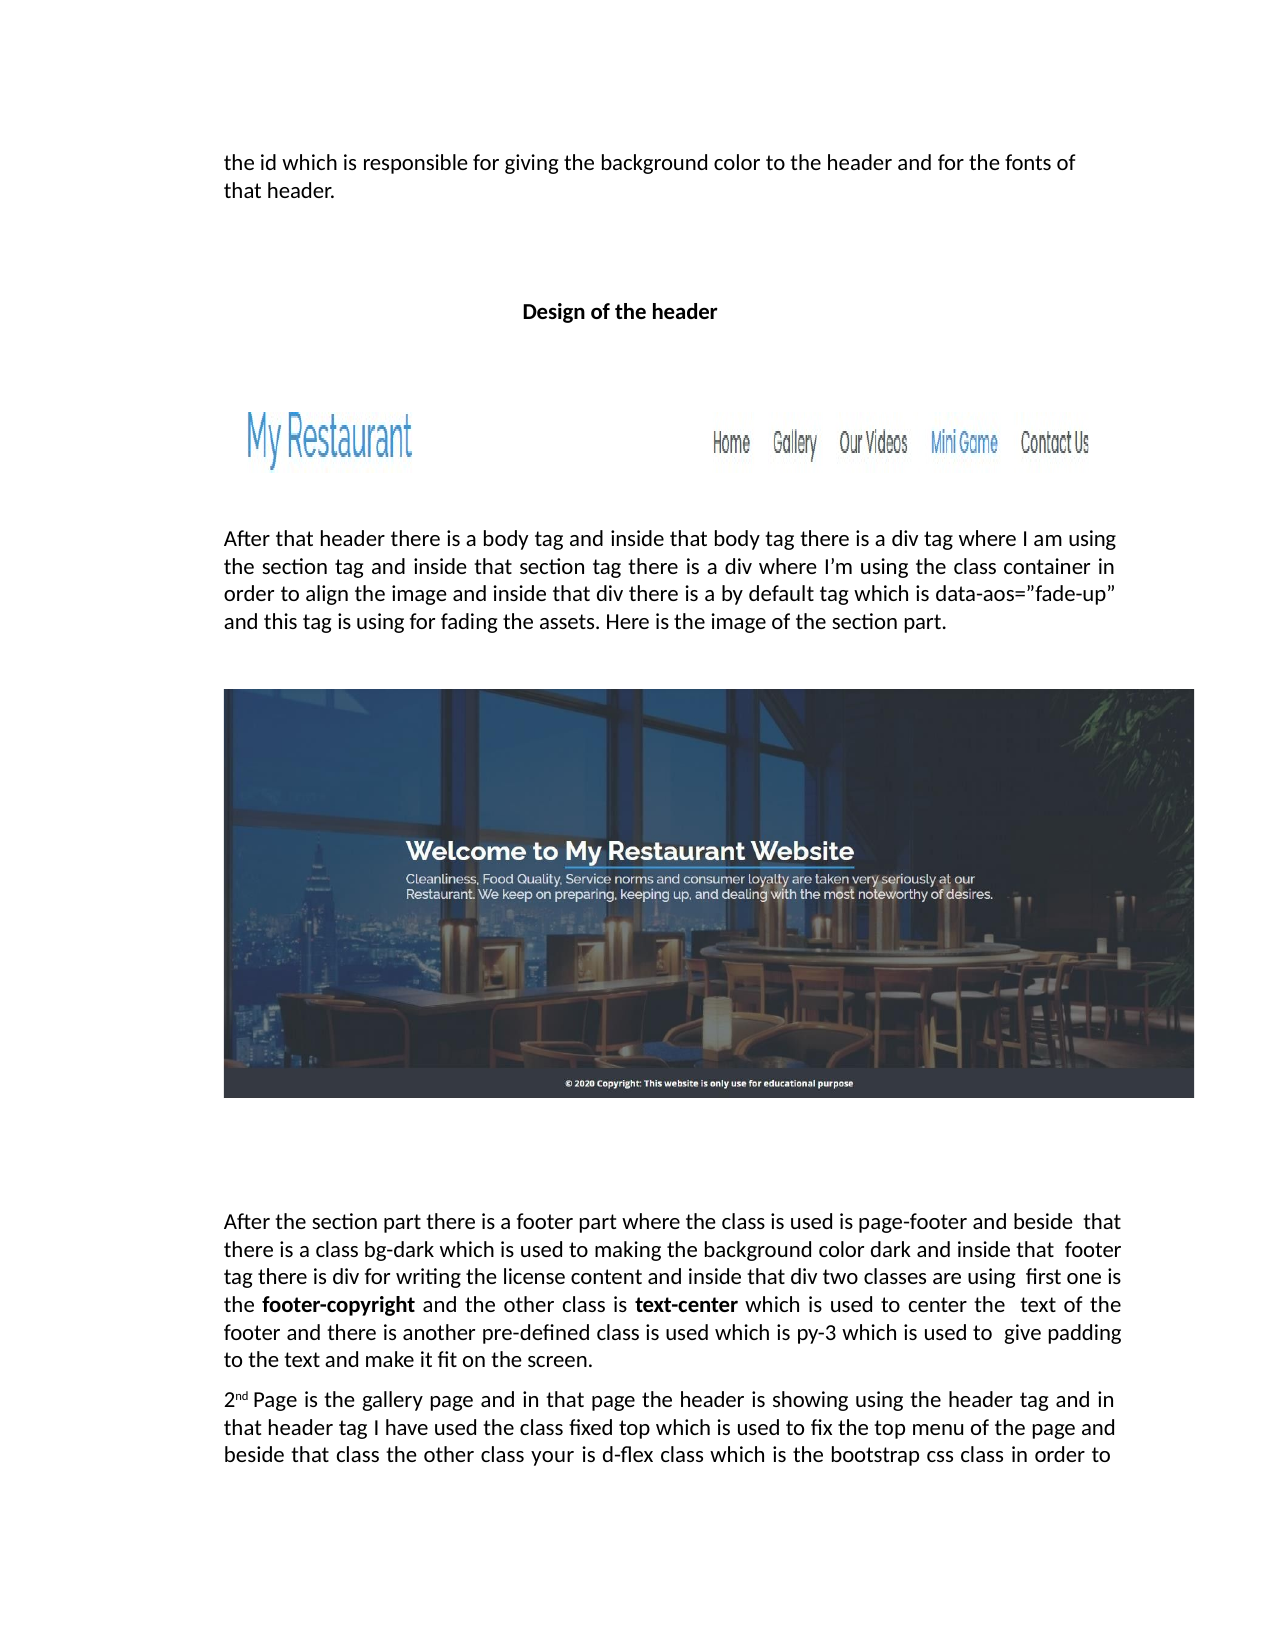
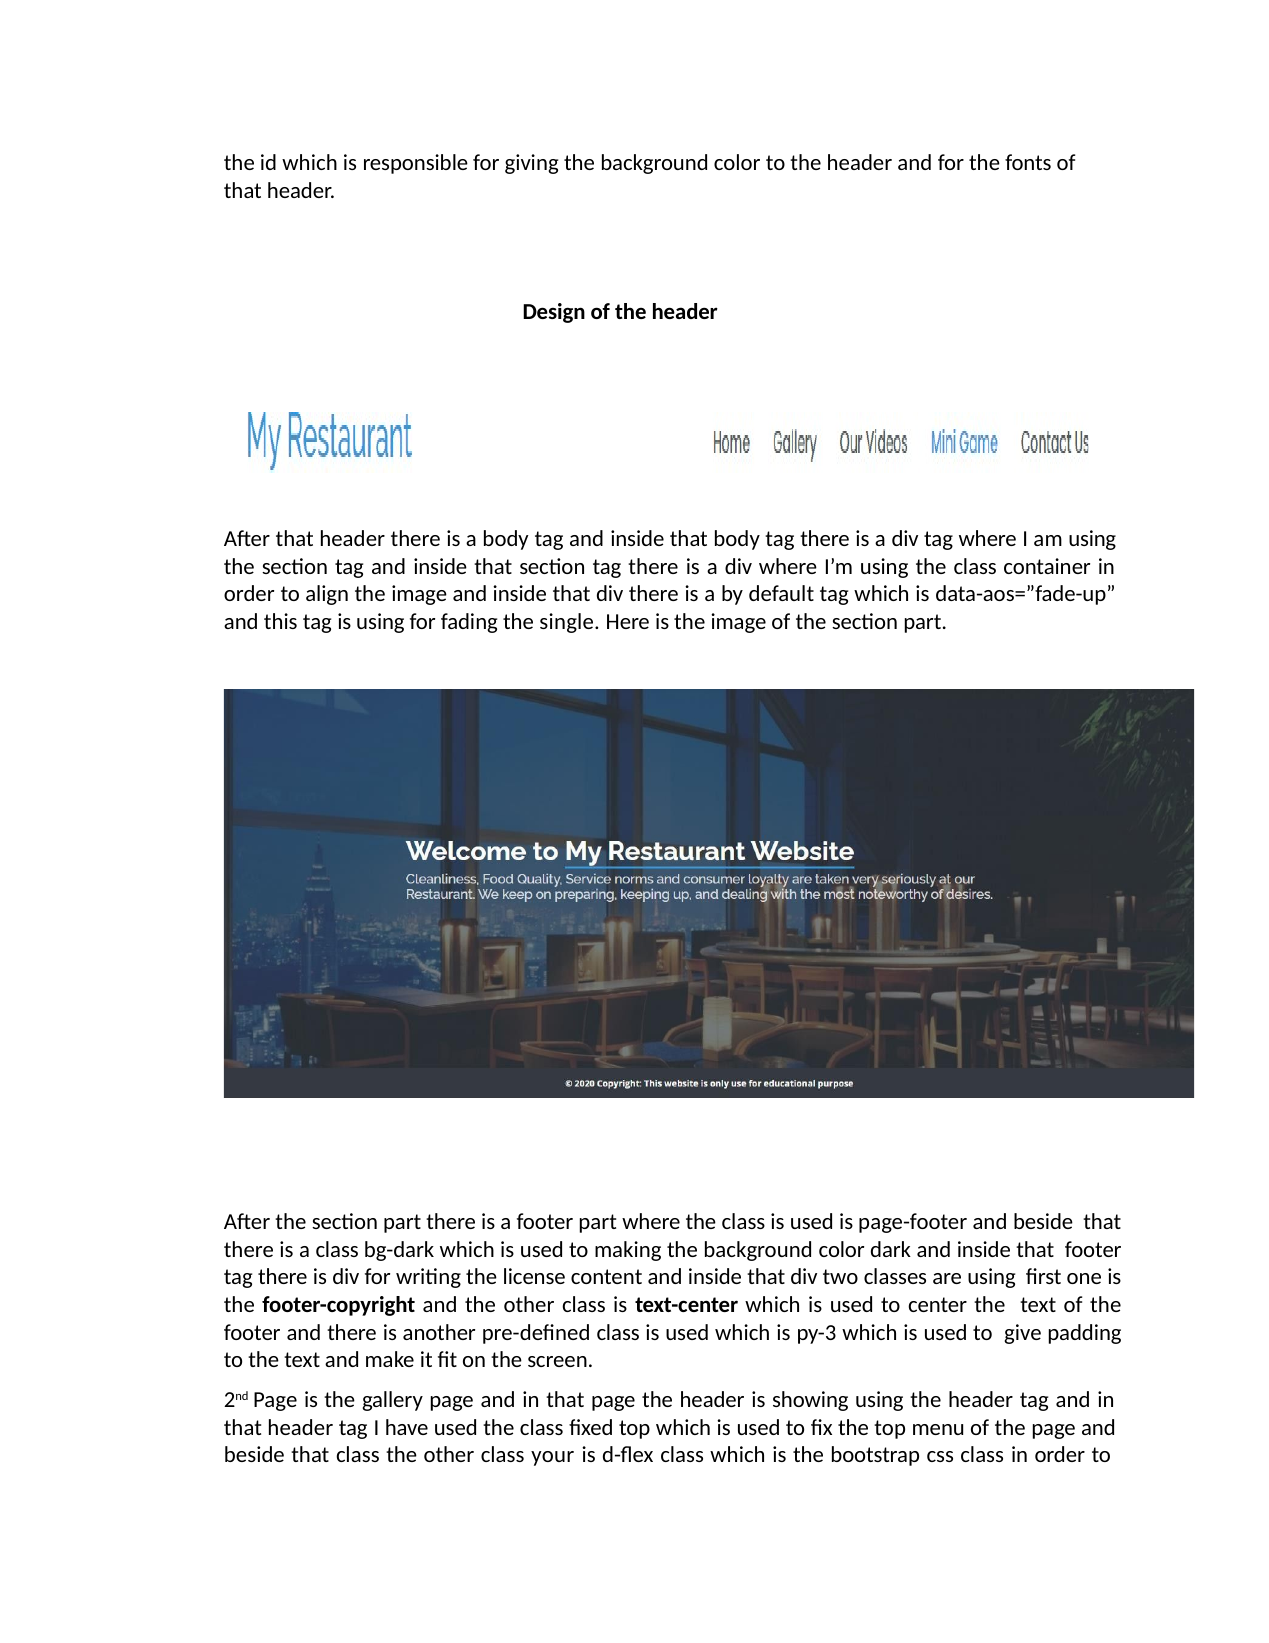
assets: assets -> single
